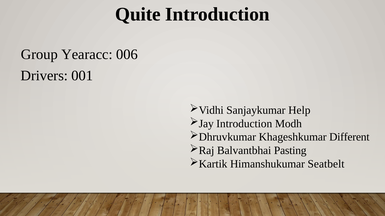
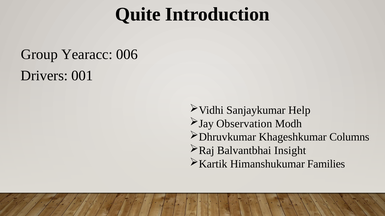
Introduction at (244, 124): Introduction -> Observation
Different: Different -> Columns
Pasting: Pasting -> Insight
Seatbelt: Seatbelt -> Families
